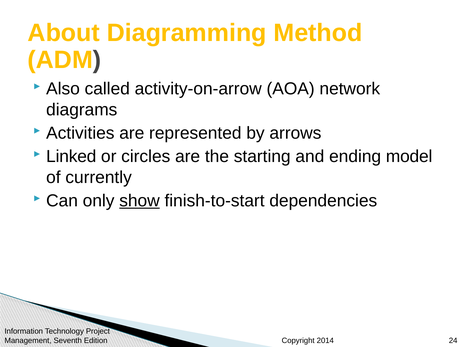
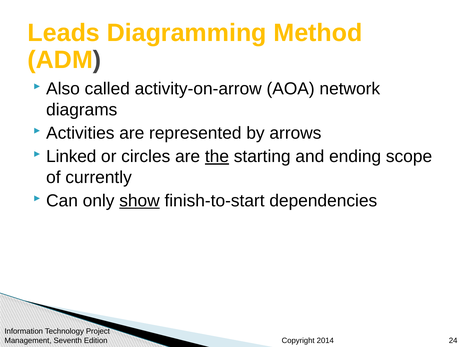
About: About -> Leads
the underline: none -> present
model: model -> scope
